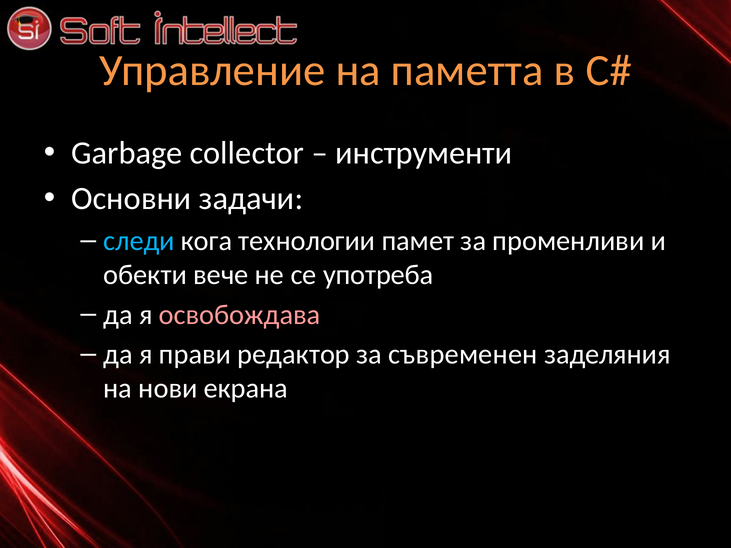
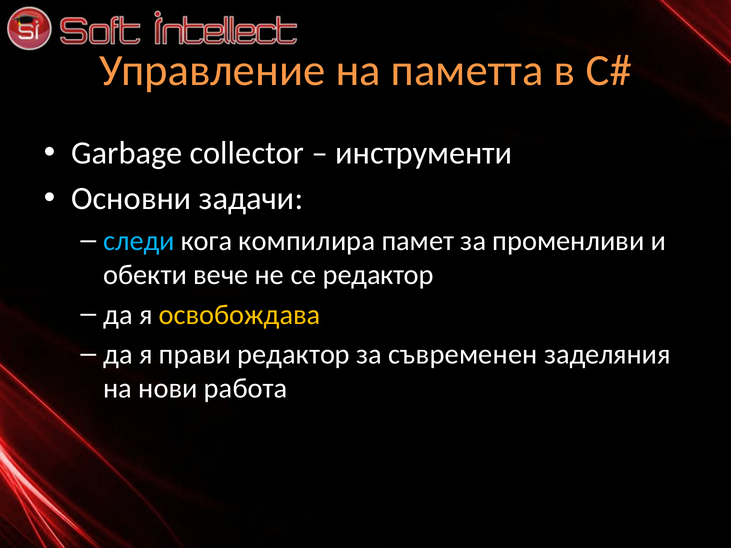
технологии: технологии -> компилира
се употреба: употреба -> редактор
освобождава colour: pink -> yellow
екрана: екрана -> работа
